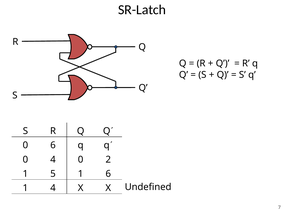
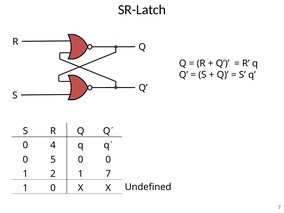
0 6: 6 -> 4
0 4: 4 -> 5
0 2: 2 -> 0
5: 5 -> 2
1 6: 6 -> 7
1 4: 4 -> 0
